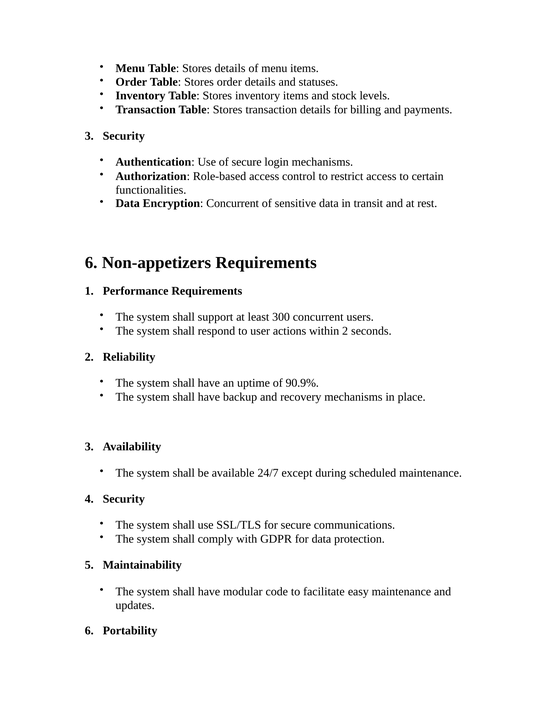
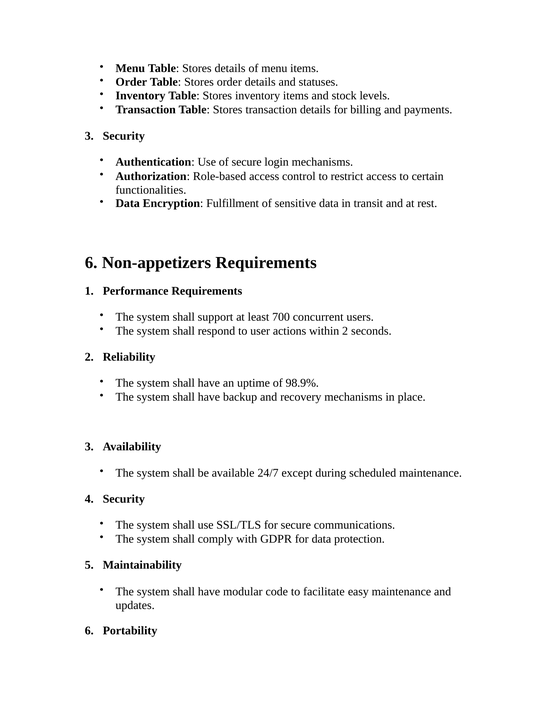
Encryption Concurrent: Concurrent -> Fulfillment
300: 300 -> 700
90.9%: 90.9% -> 98.9%
